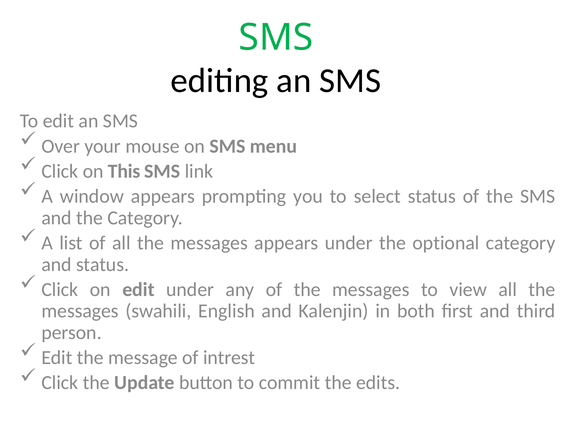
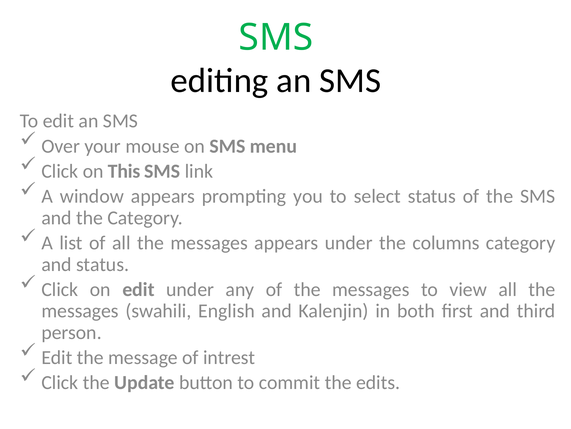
optional: optional -> columns
